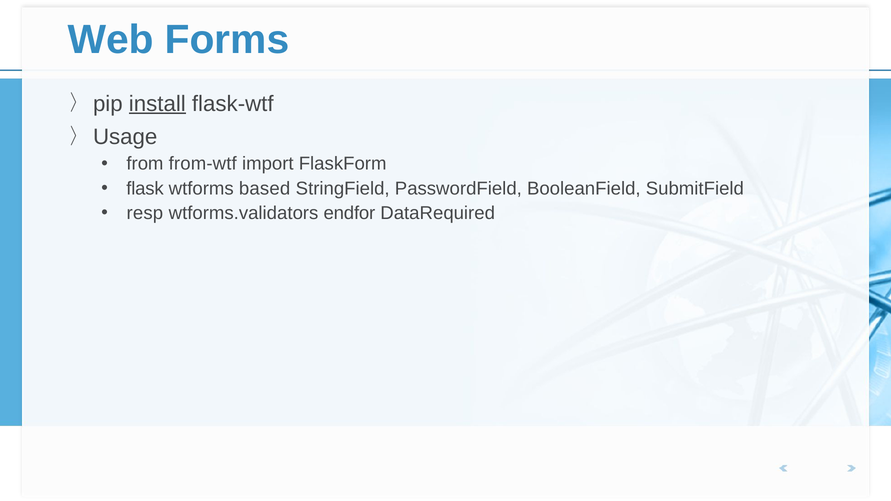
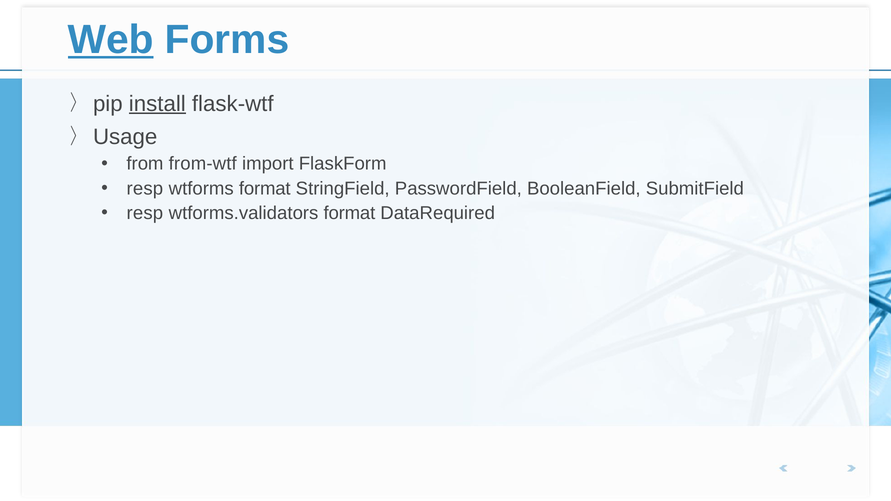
Web underline: none -> present
flask at (145, 189): flask -> resp
wtforms based: based -> format
wtforms.validators endfor: endfor -> format
